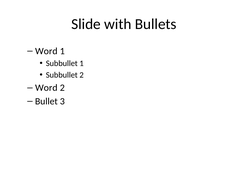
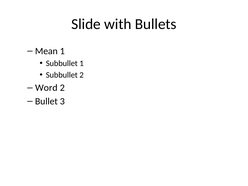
Word at (46, 51): Word -> Mean
